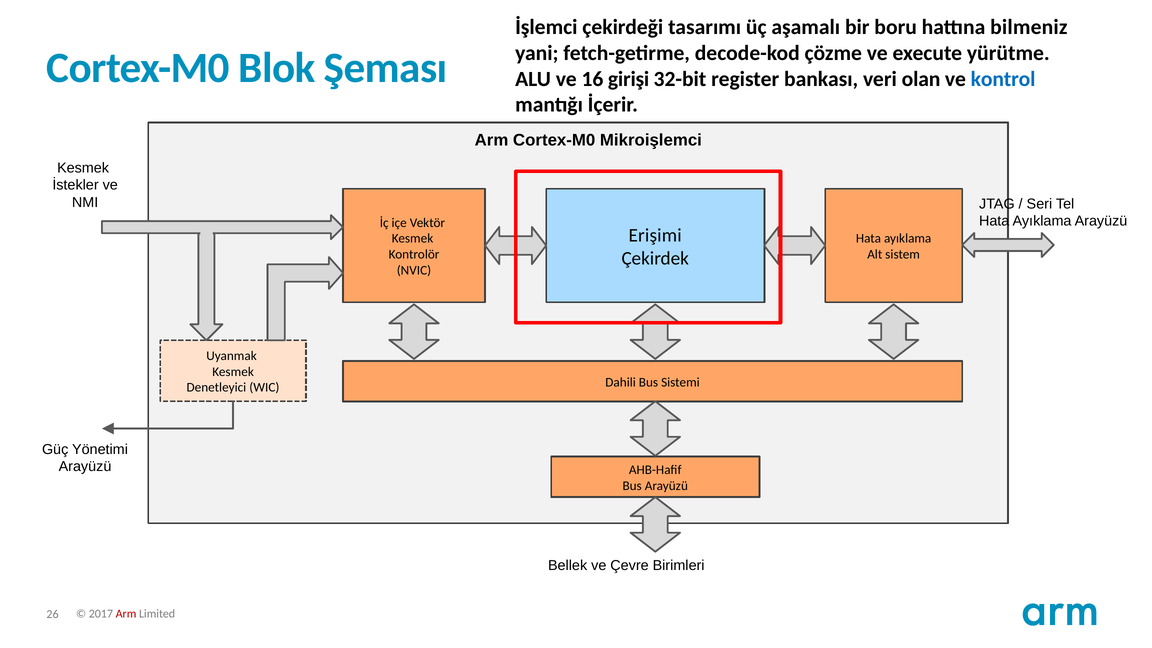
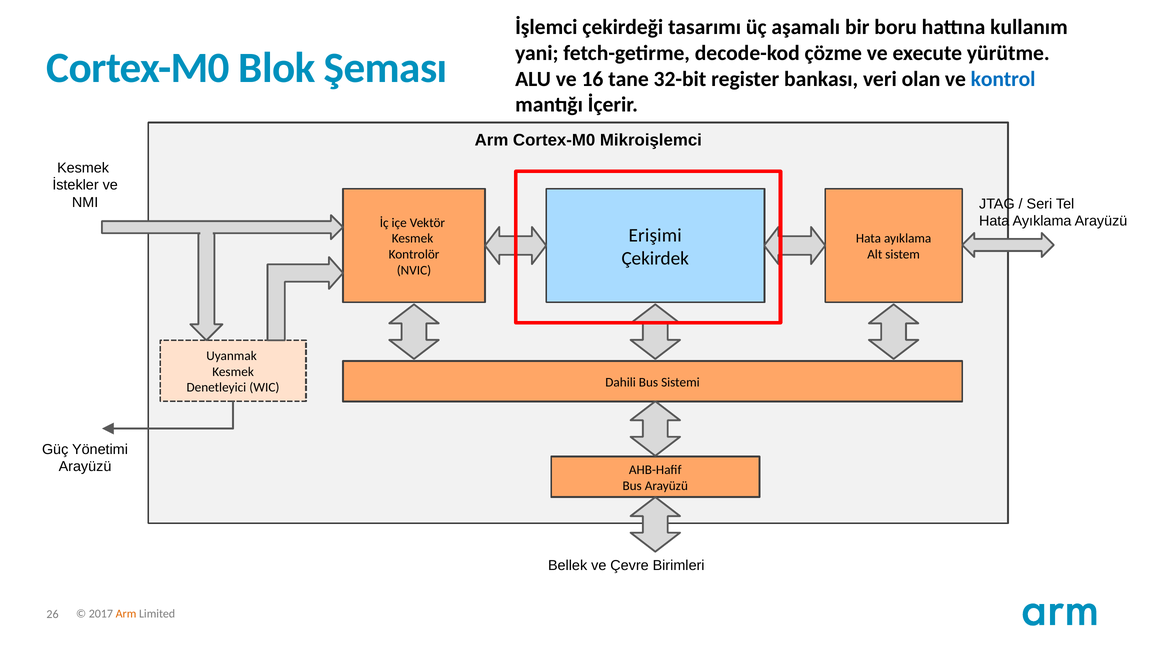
bilmeniz: bilmeniz -> kullanım
girişi: girişi -> tane
Arm at (126, 614) colour: red -> orange
